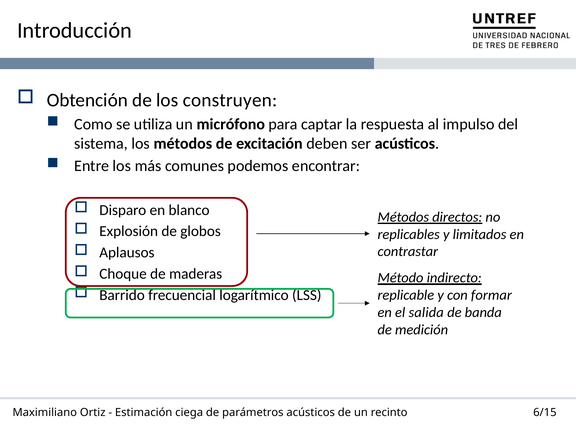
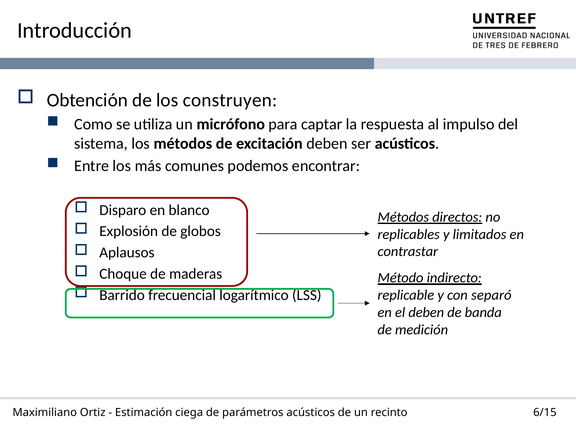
formar: formar -> separó
el salida: salida -> deben
